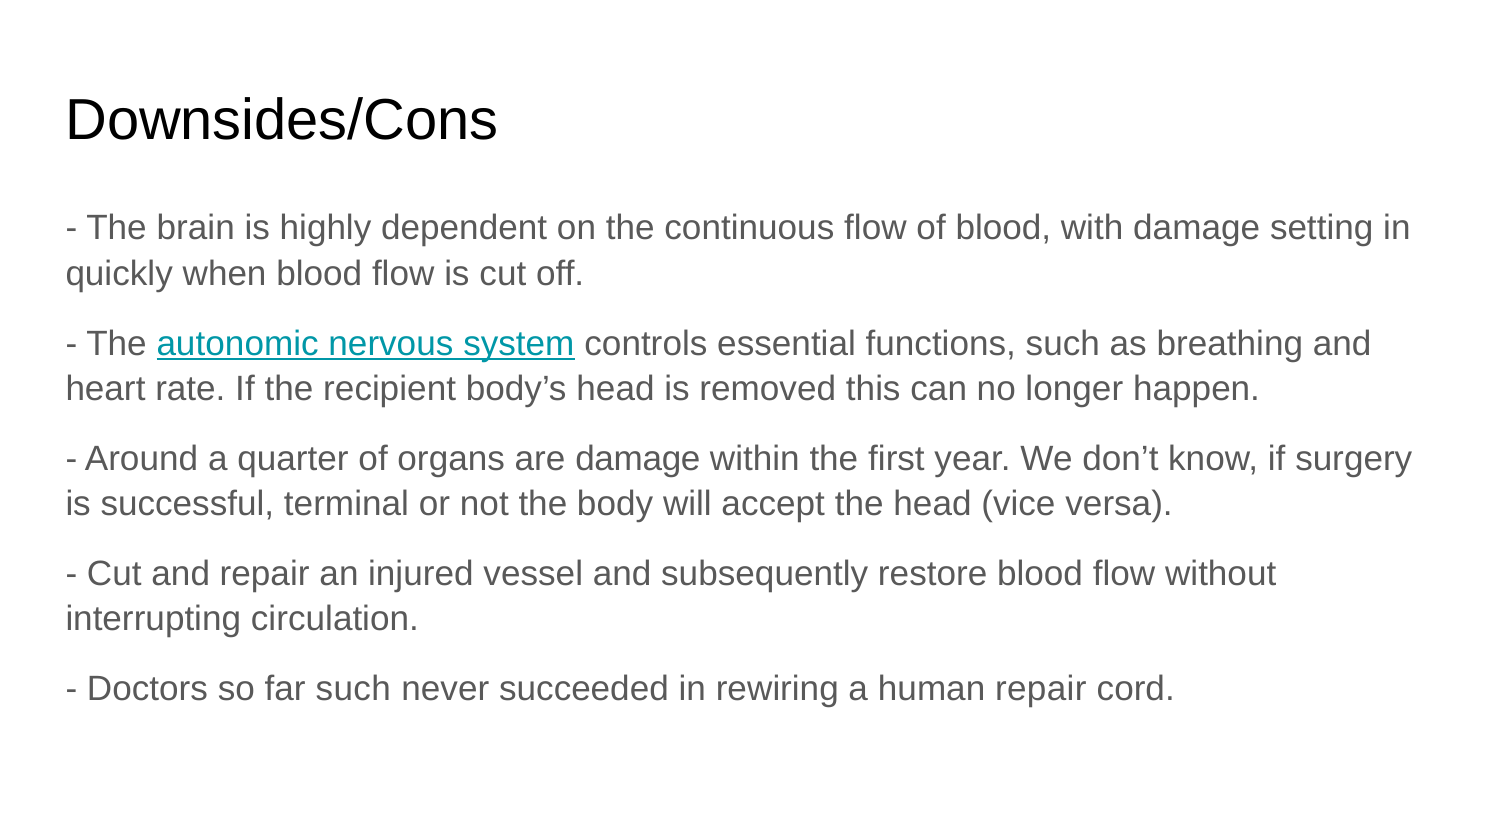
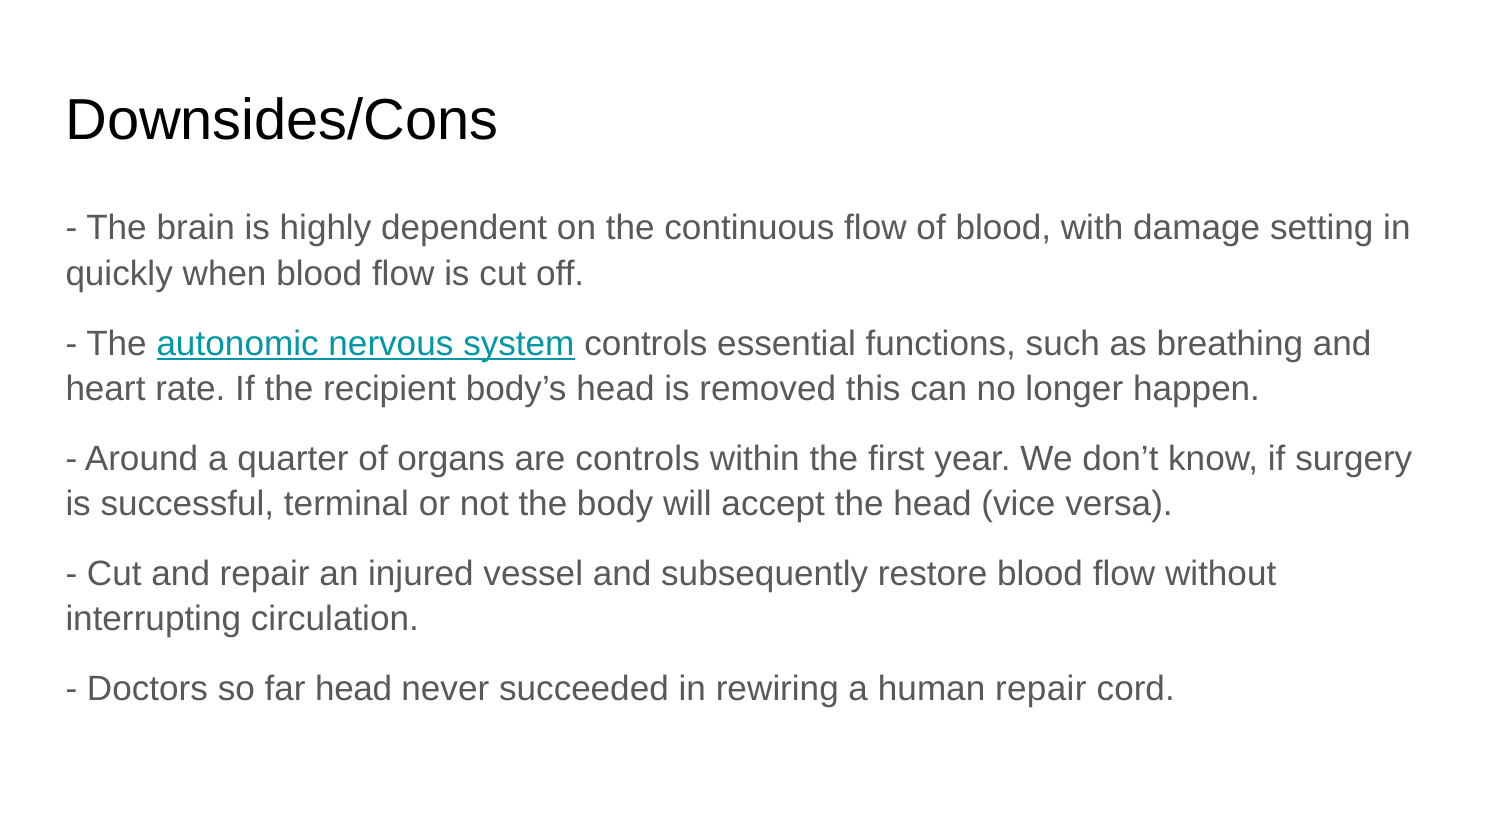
are damage: damage -> controls
far such: such -> head
